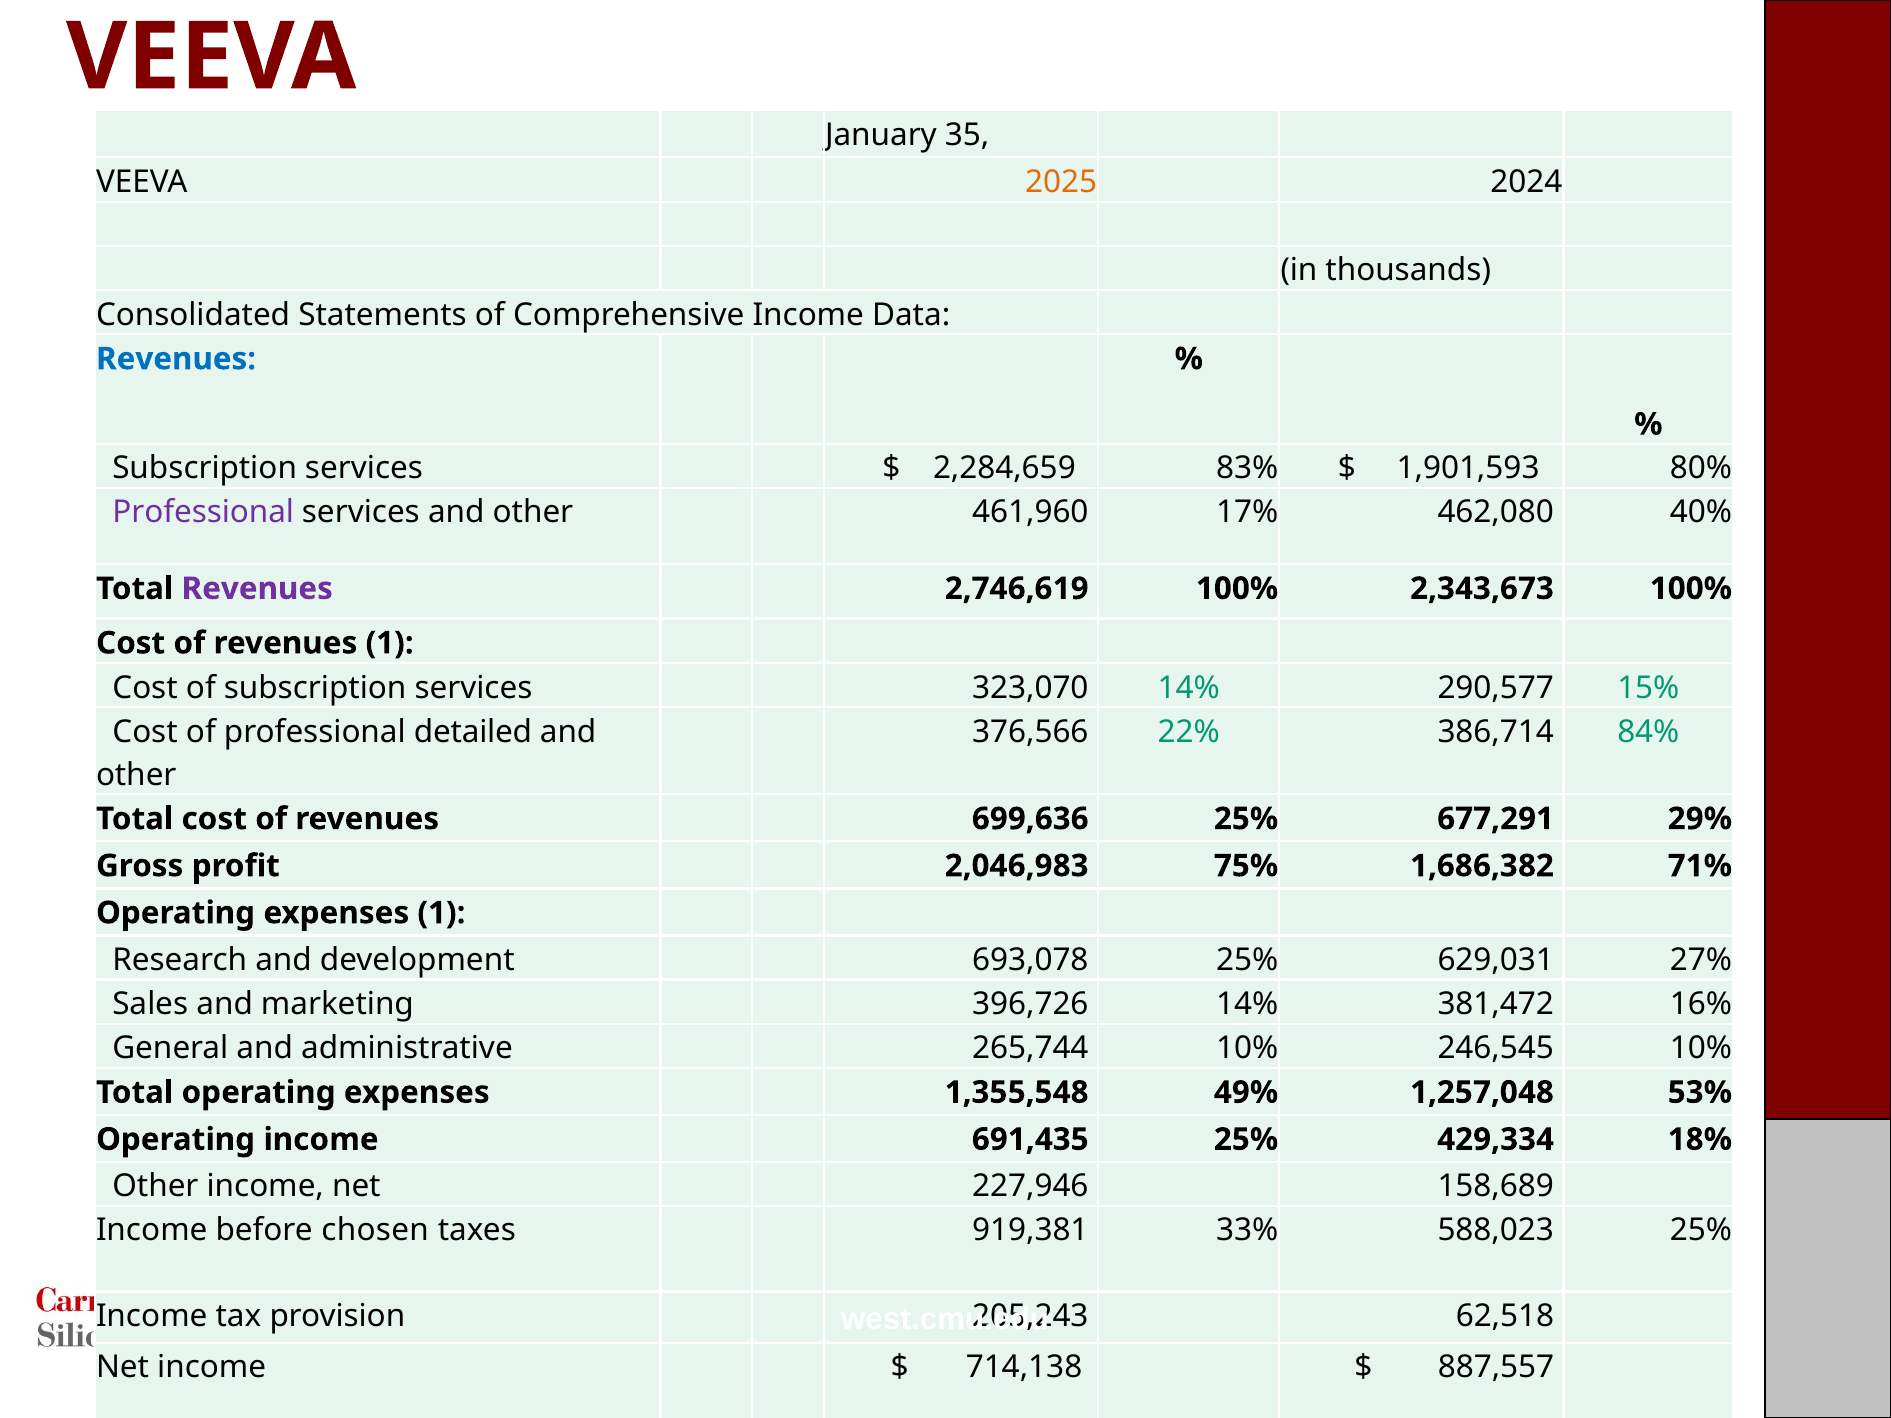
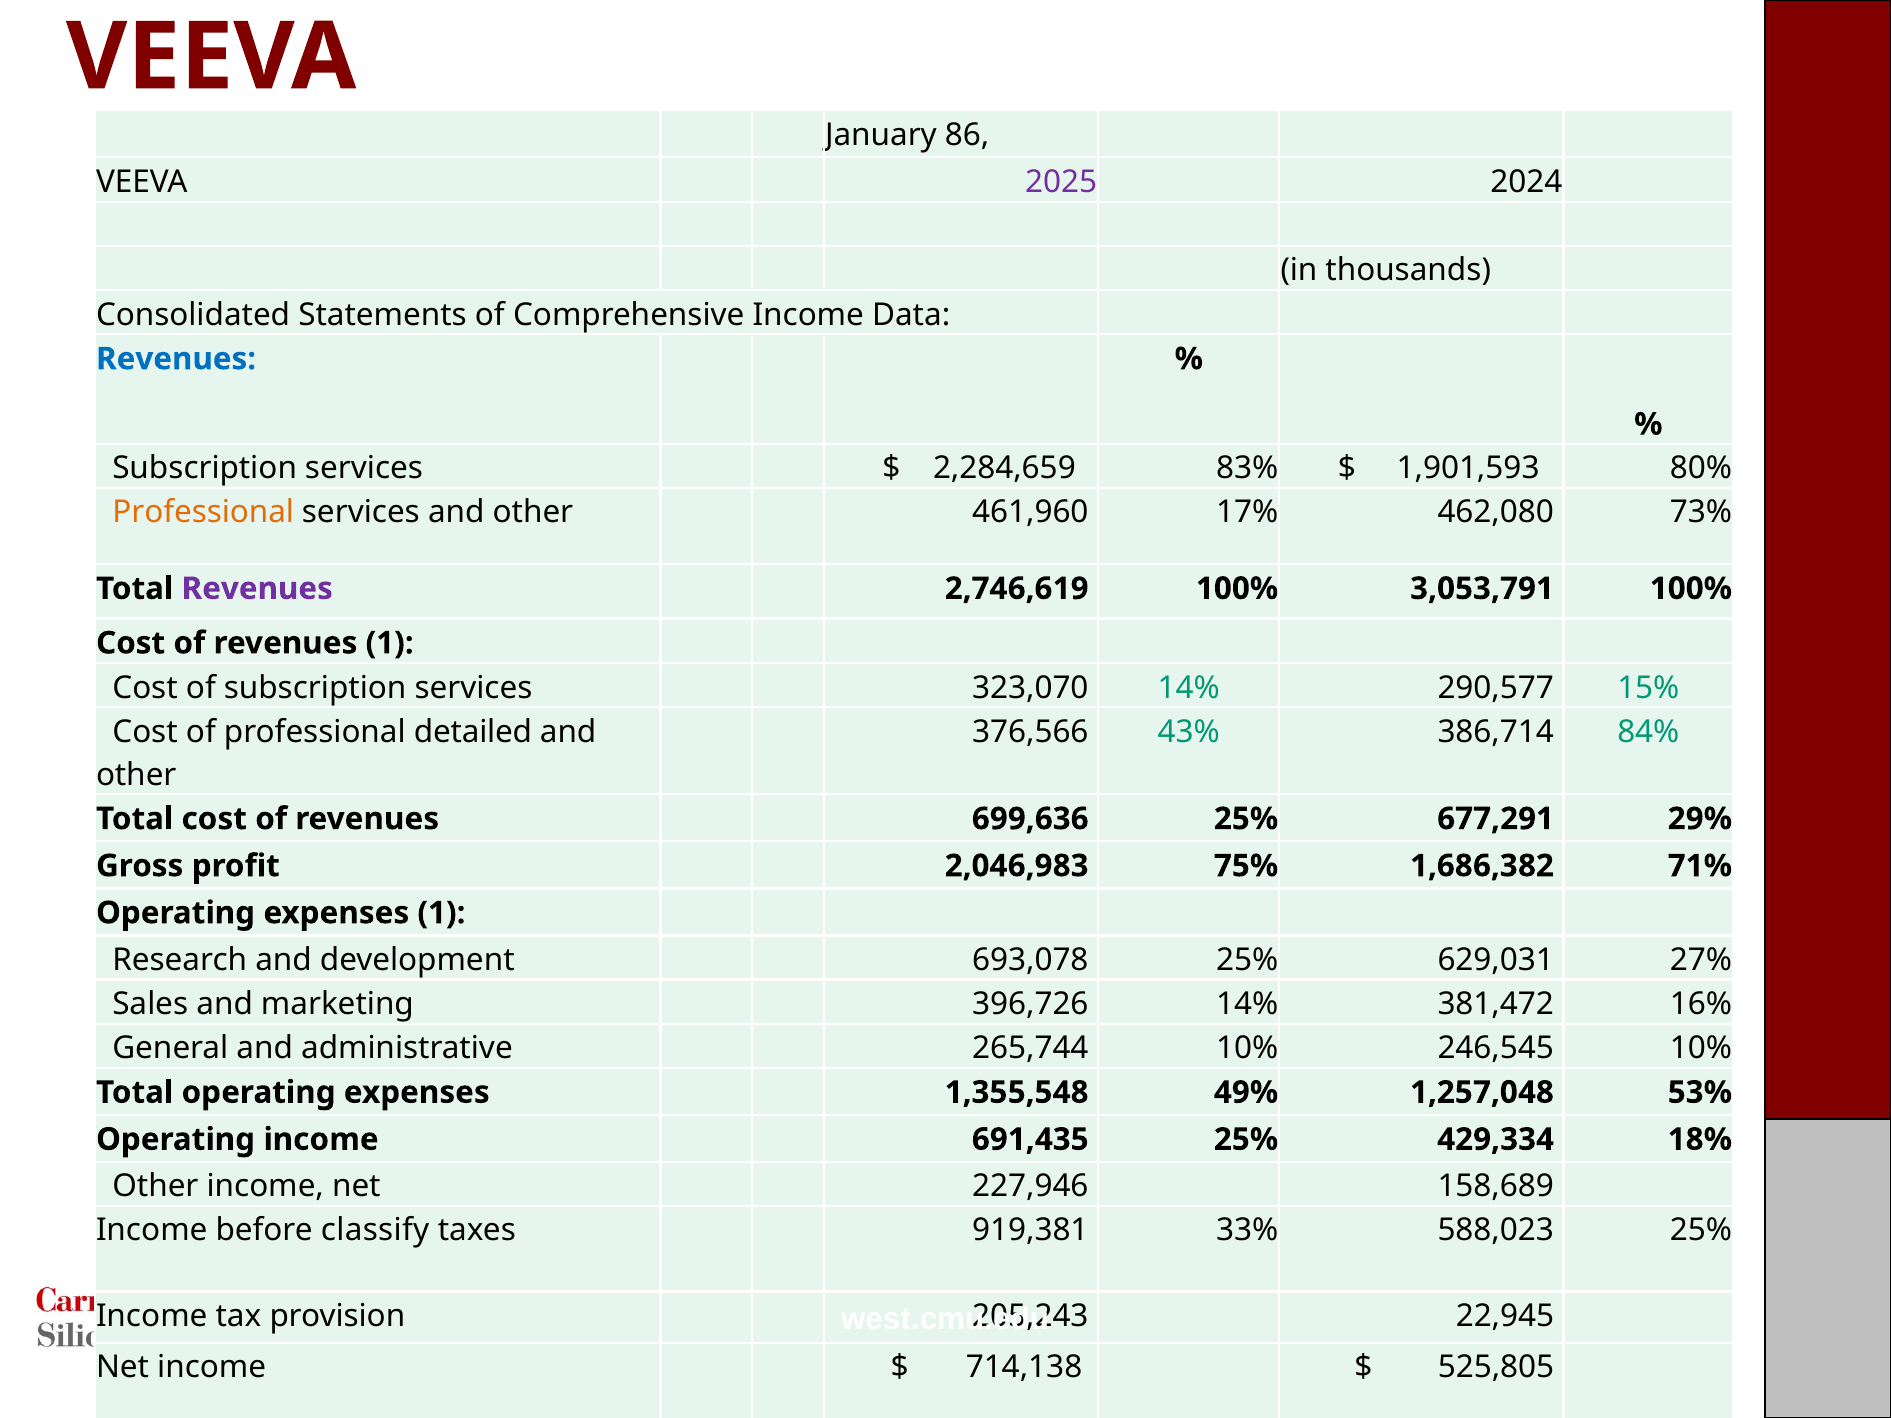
35: 35 -> 86
2025 colour: orange -> purple
Professional at (203, 513) colour: purple -> orange
40%: 40% -> 73%
2,343,673: 2,343,673 -> 3,053,791
22%: 22% -> 43%
chosen: chosen -> classify
62,518: 62,518 -> 22,945
887,557: 887,557 -> 525,805
